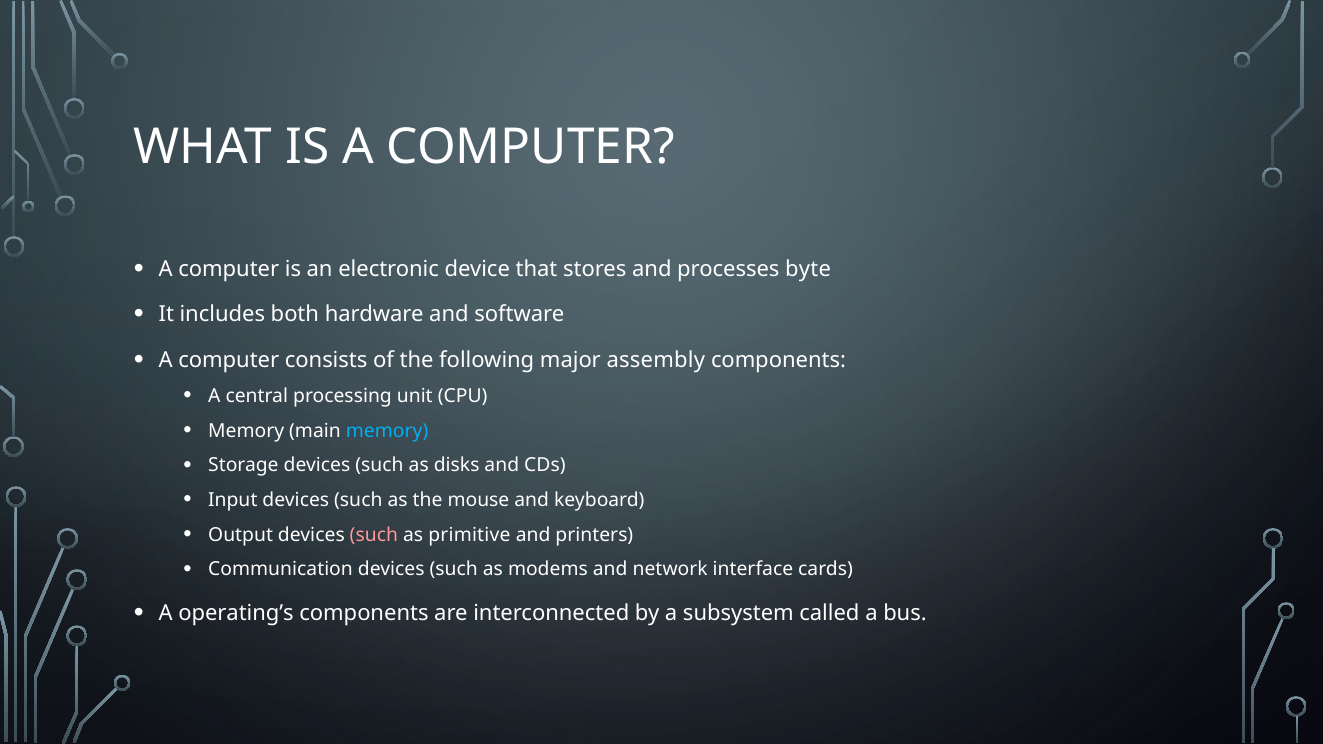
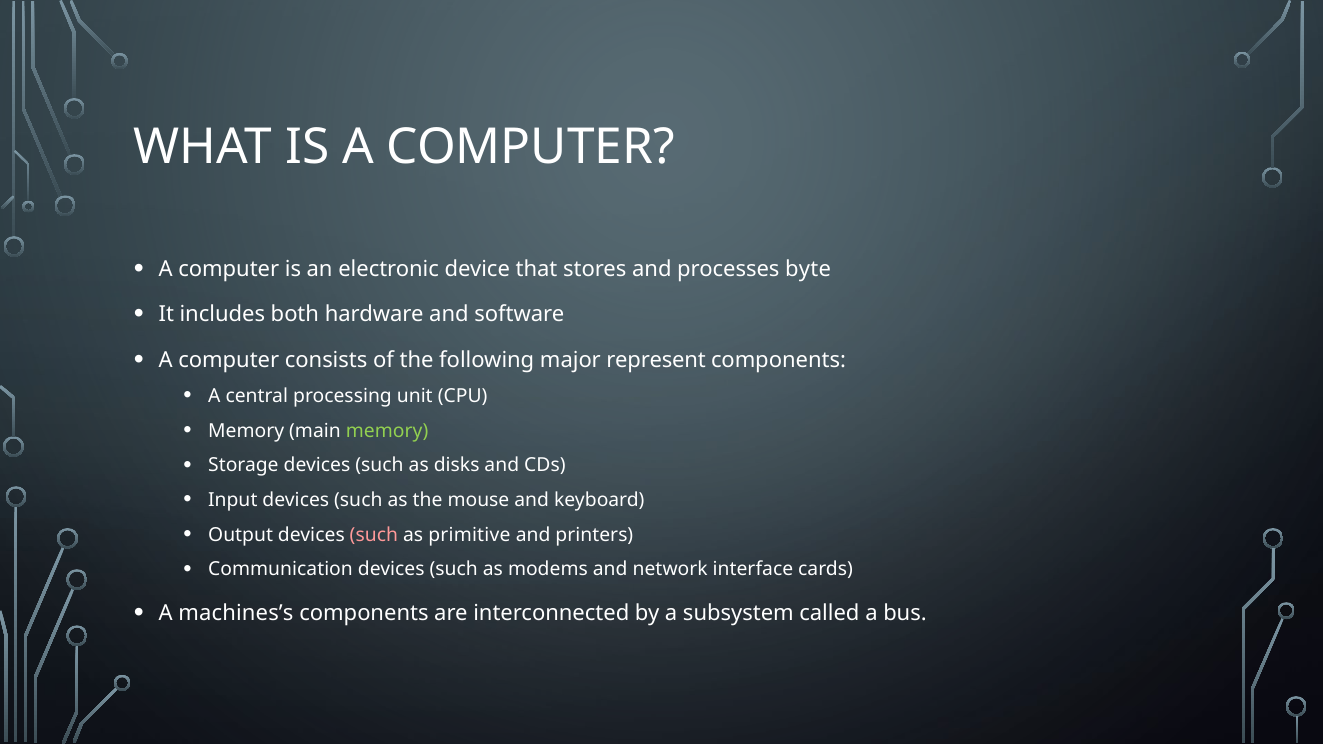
assembly: assembly -> represent
memory at (387, 431) colour: light blue -> light green
operating’s: operating’s -> machines’s
